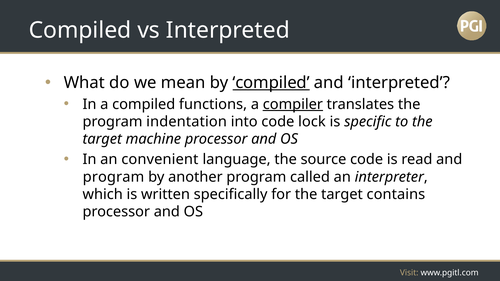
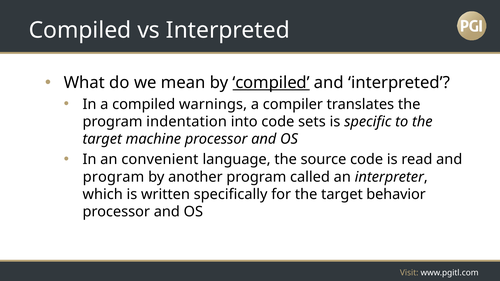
functions: functions -> warnings
compiler underline: present -> none
lock: lock -> sets
contains: contains -> behavior
